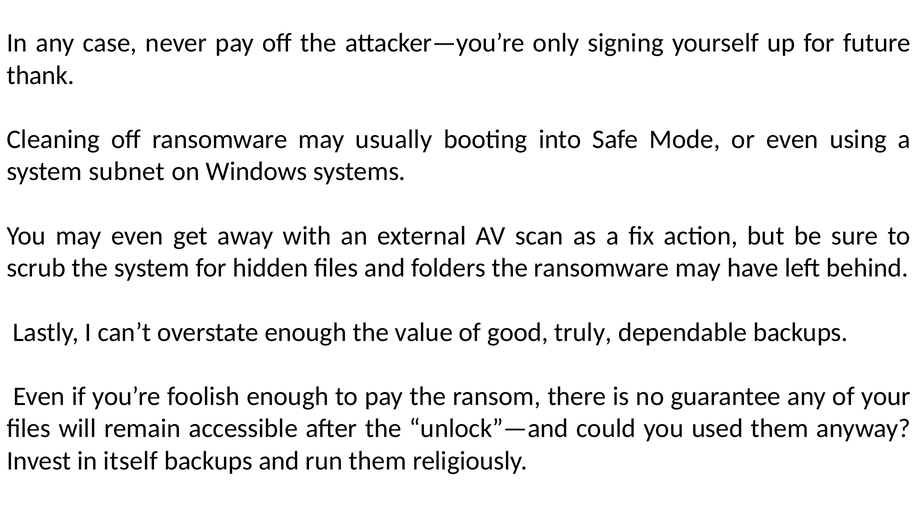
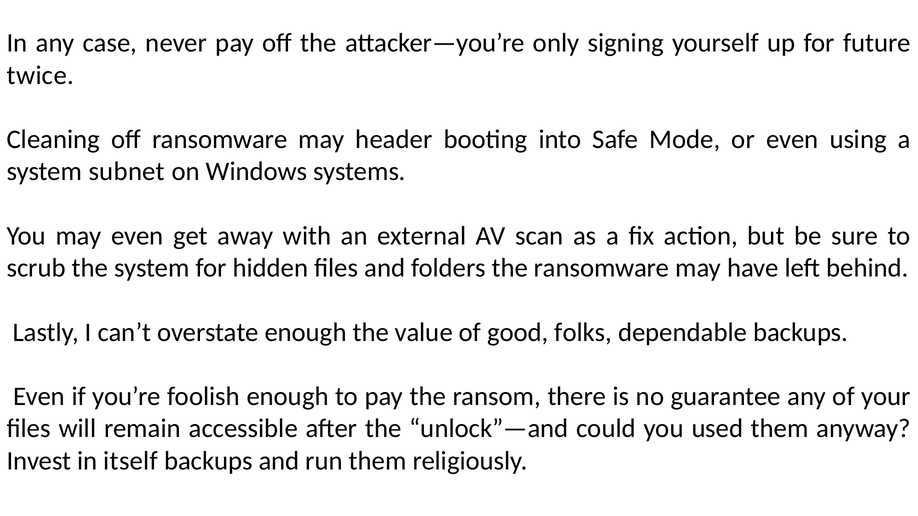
thank: thank -> twice
usually: usually -> header
truly: truly -> folks
